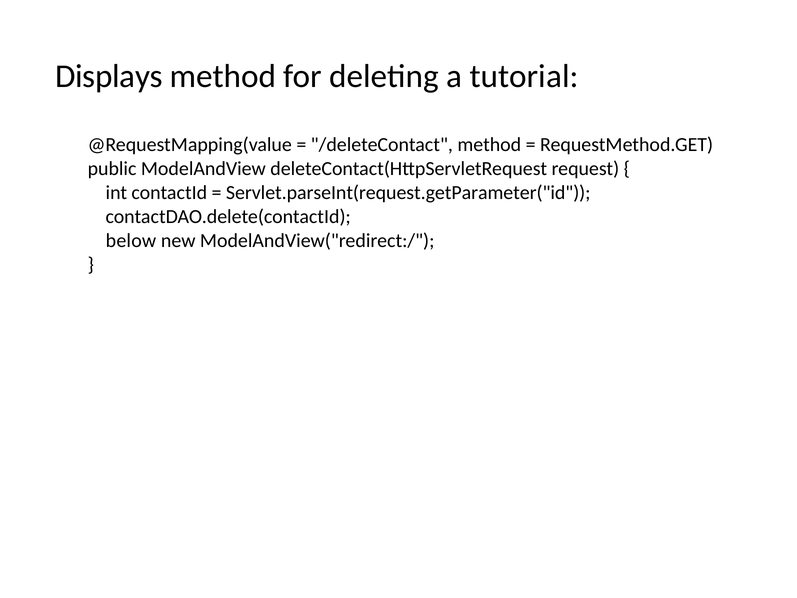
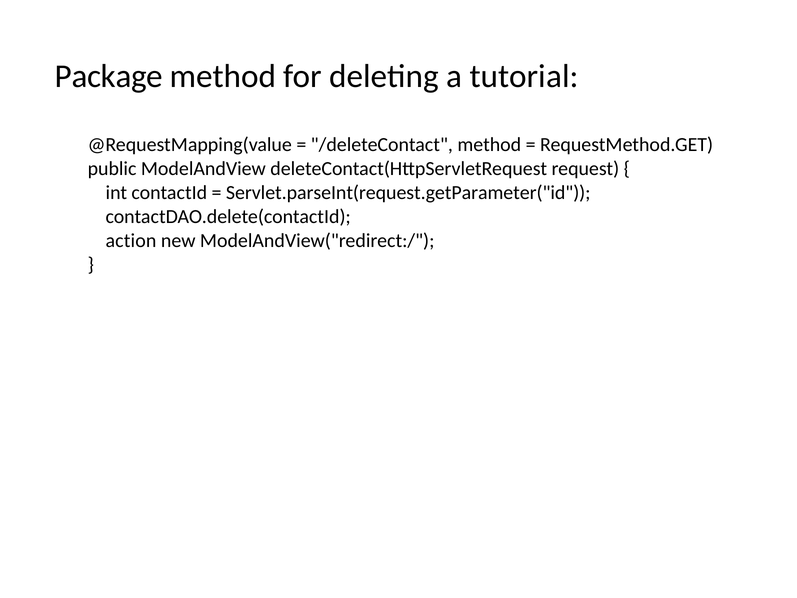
Displays: Displays -> Package
below: below -> action
